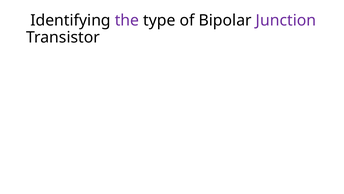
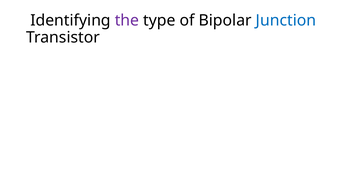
Junction colour: purple -> blue
